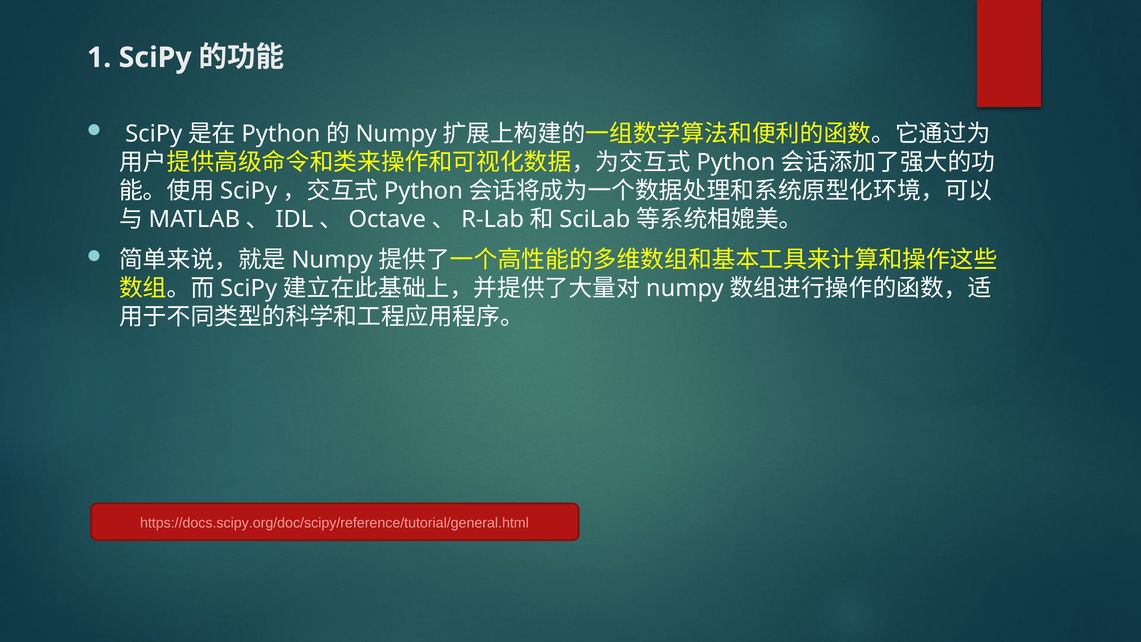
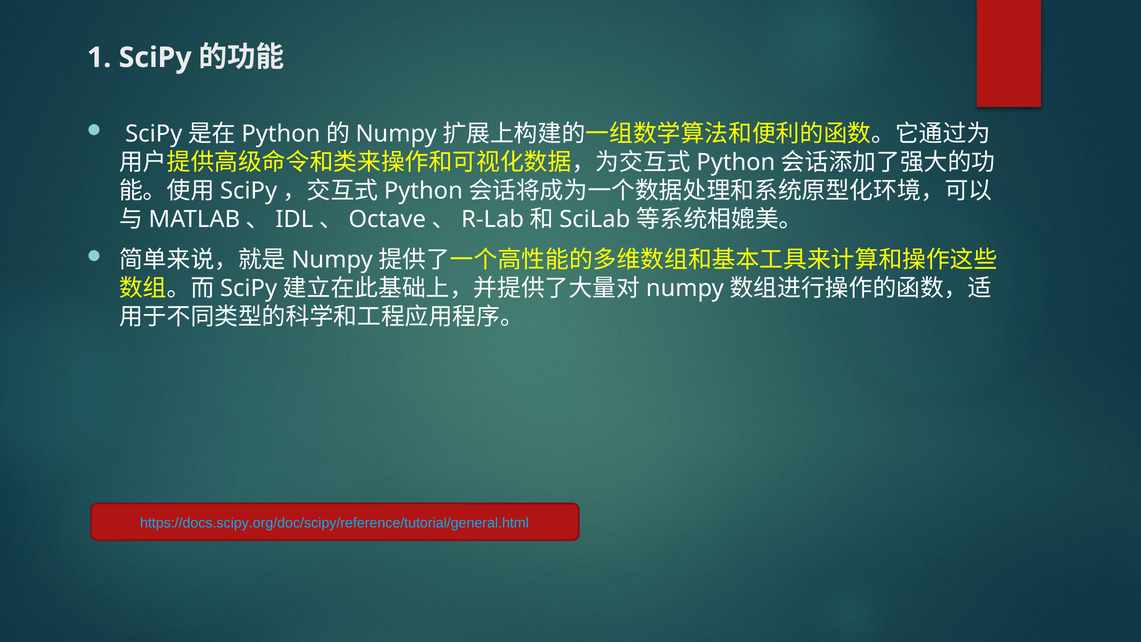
https://docs.scipy.org/doc/scipy/reference/tutorial/general.html colour: pink -> light blue
